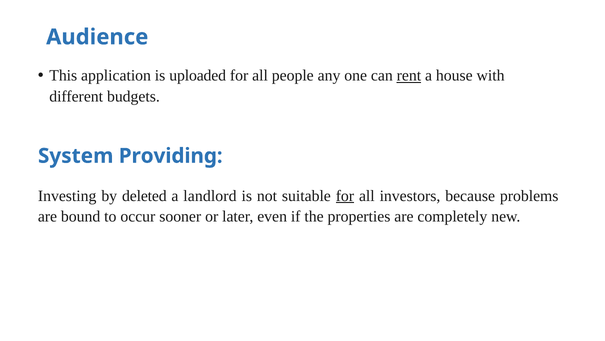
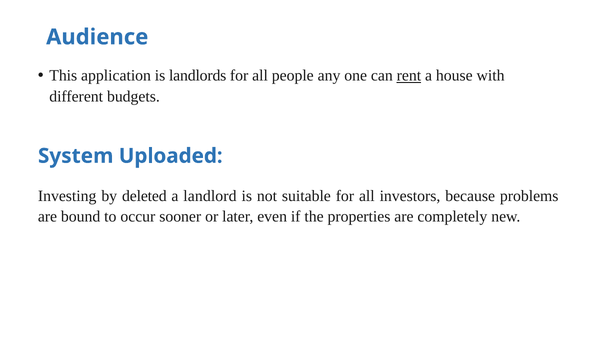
uploaded: uploaded -> landlords
Providing: Providing -> Uploaded
for at (345, 196) underline: present -> none
